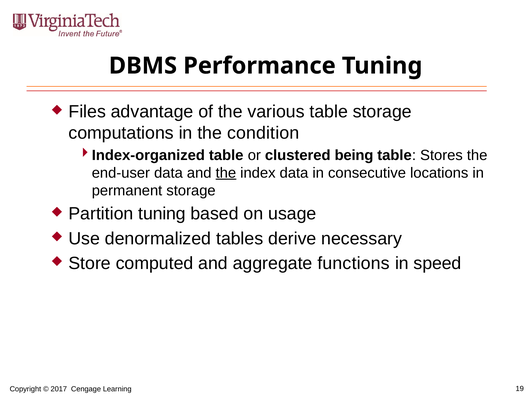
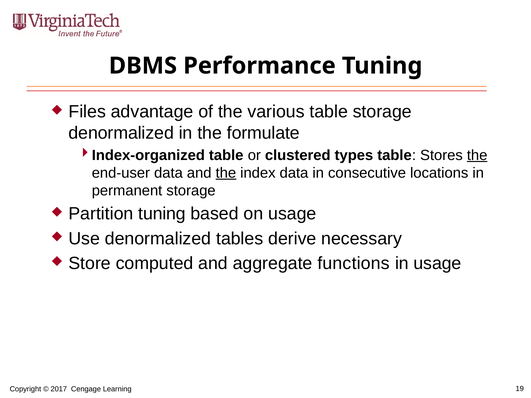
computations at (121, 133): computations -> denormalized
condition: condition -> formulate
being: being -> types
the at (477, 155) underline: none -> present
in speed: speed -> usage
